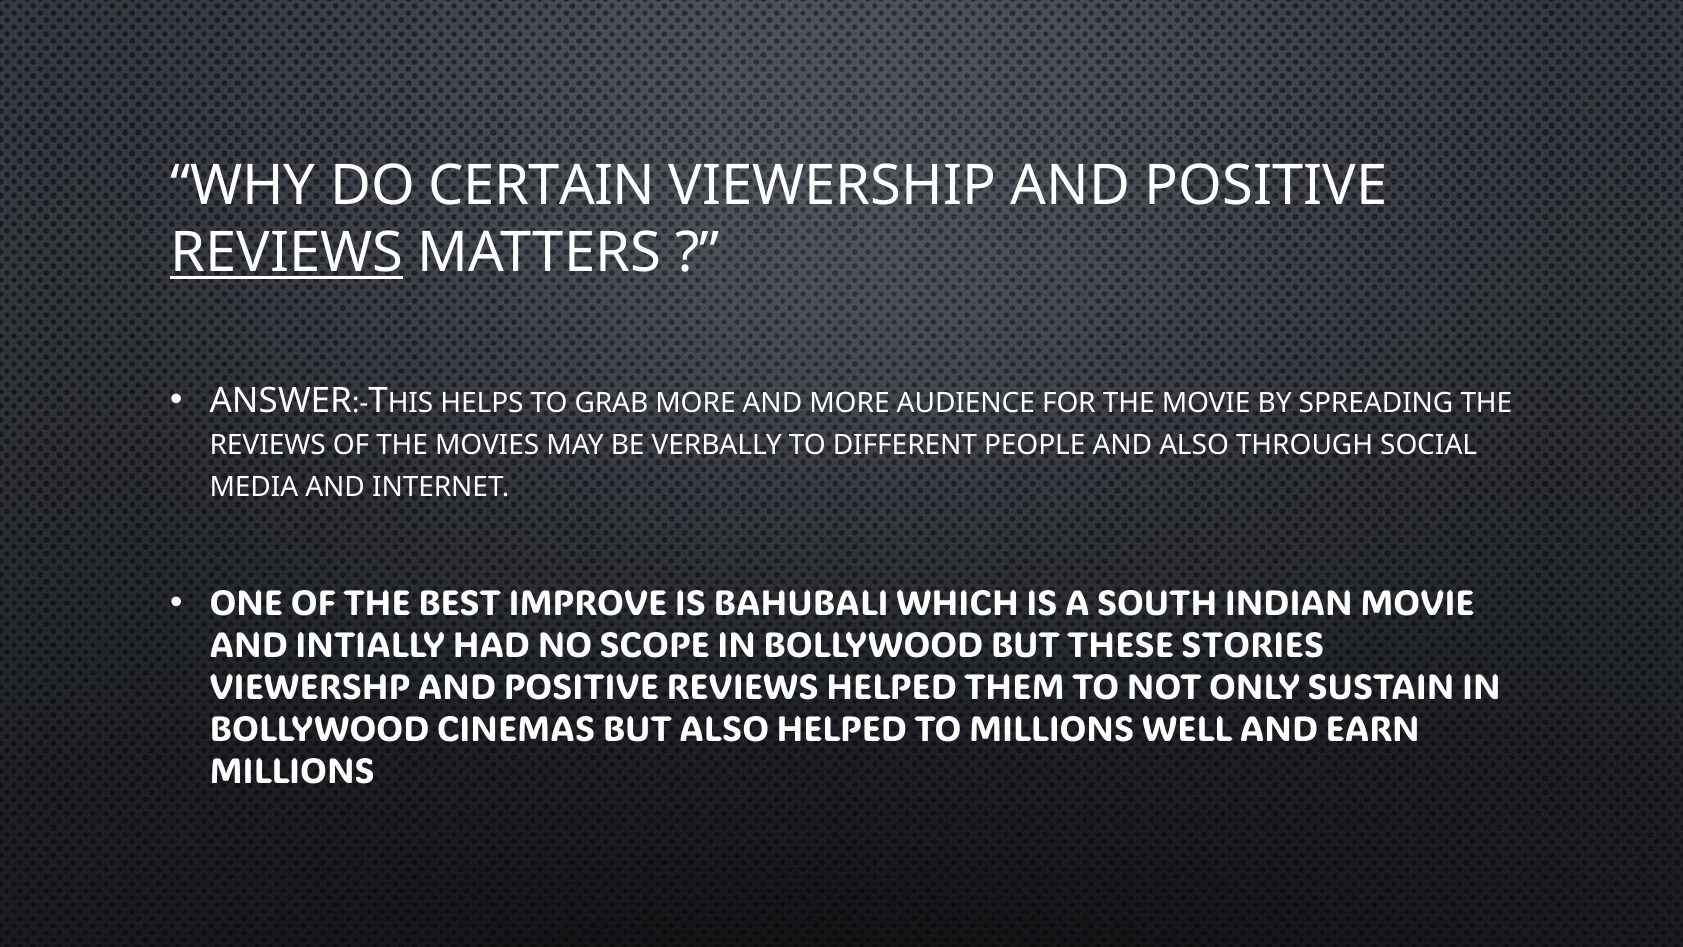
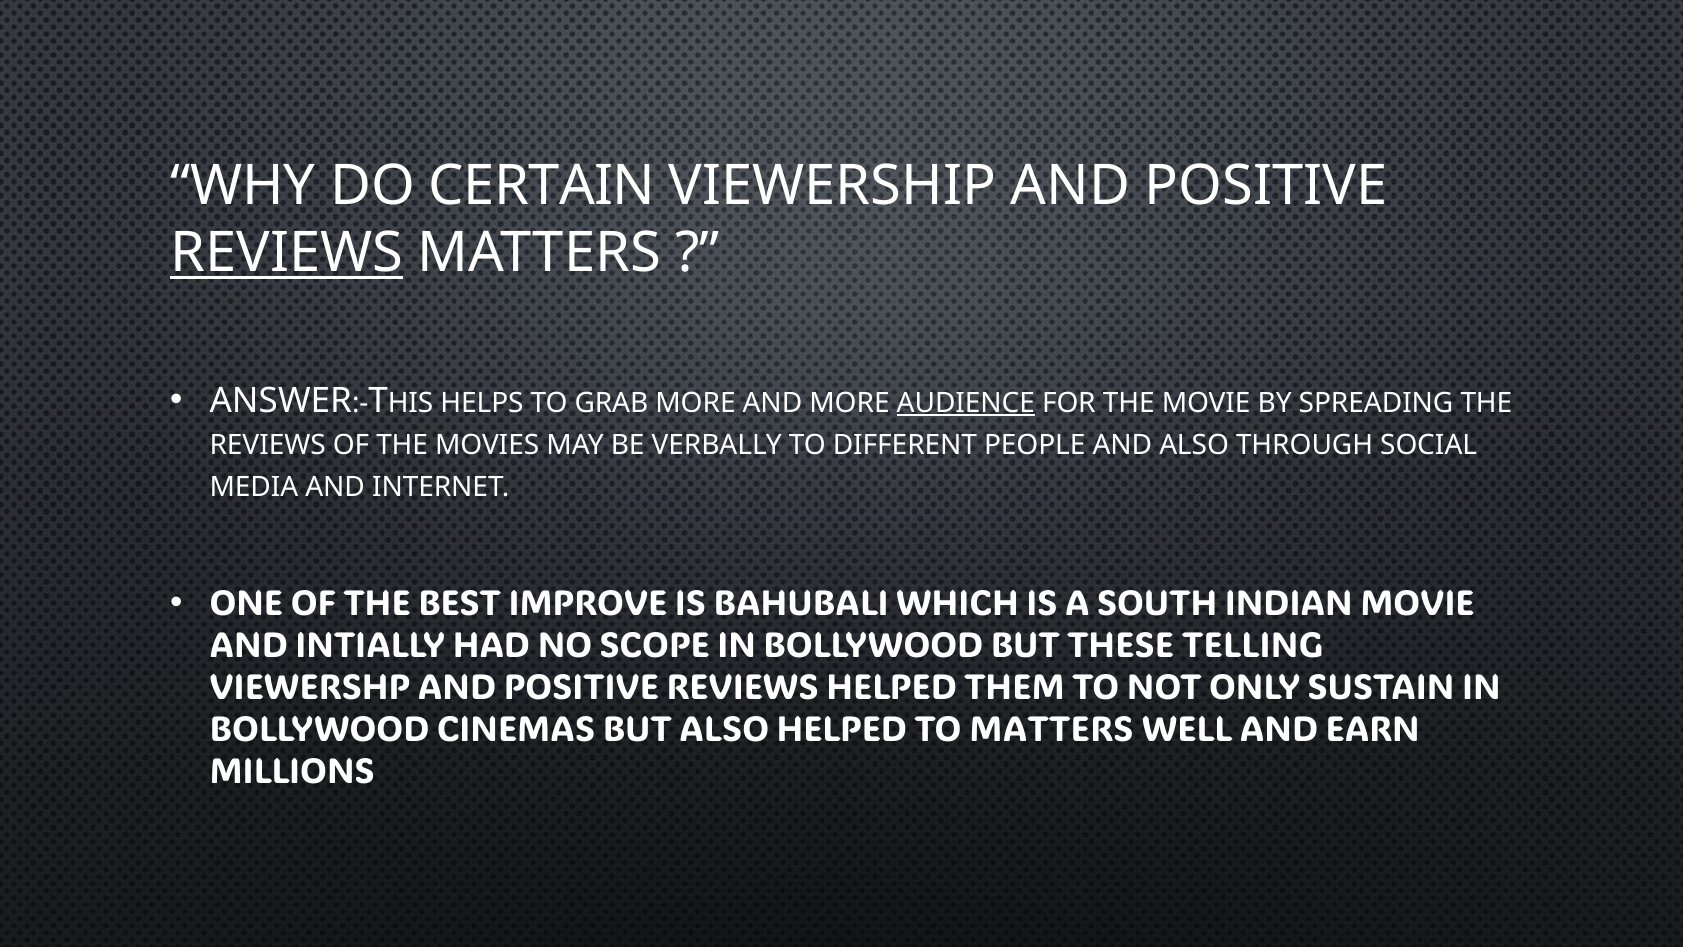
AUDIENCE underline: none -> present
STORIES: STORIES -> TELLING
TO MILLIONS: MILLIONS -> MATTERS
